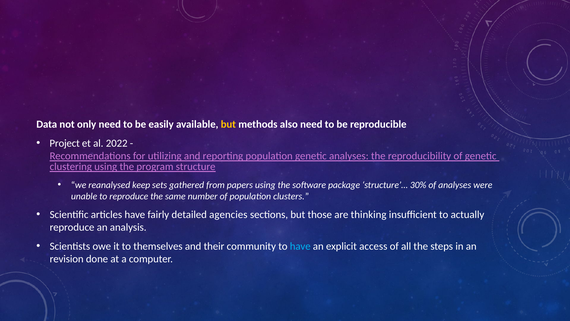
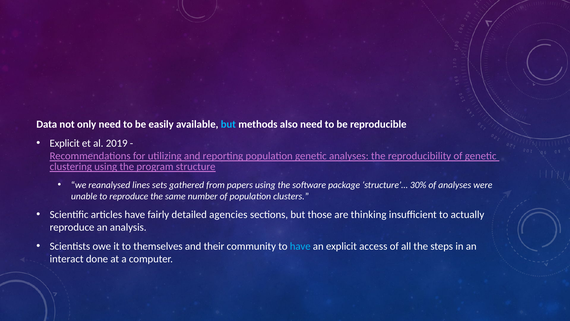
but at (228, 124) colour: yellow -> light blue
Project at (65, 143): Project -> Explicit
2022: 2022 -> 2019
keep: keep -> lines
revision: revision -> interact
